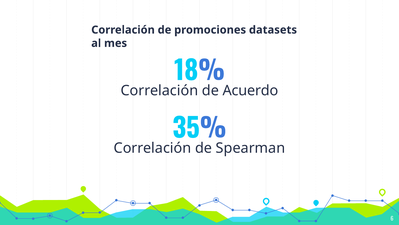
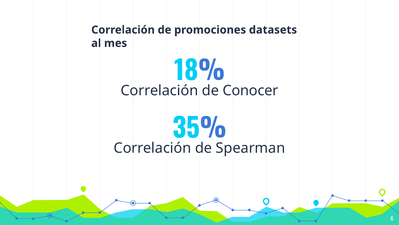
Acuerdo: Acuerdo -> Conocer
